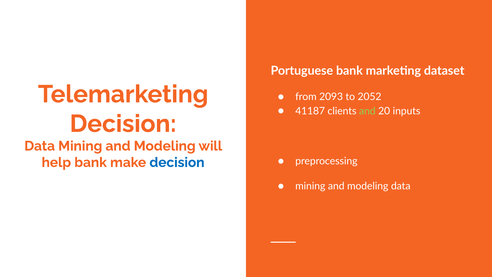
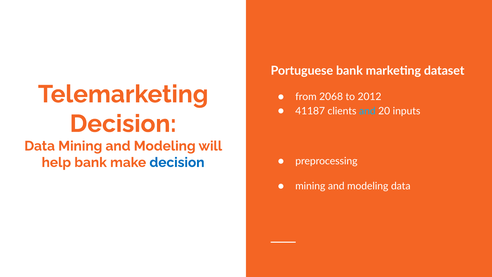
2093: 2093 -> 2068
2052: 2052 -> 2012
and at (367, 111) colour: light green -> light blue
